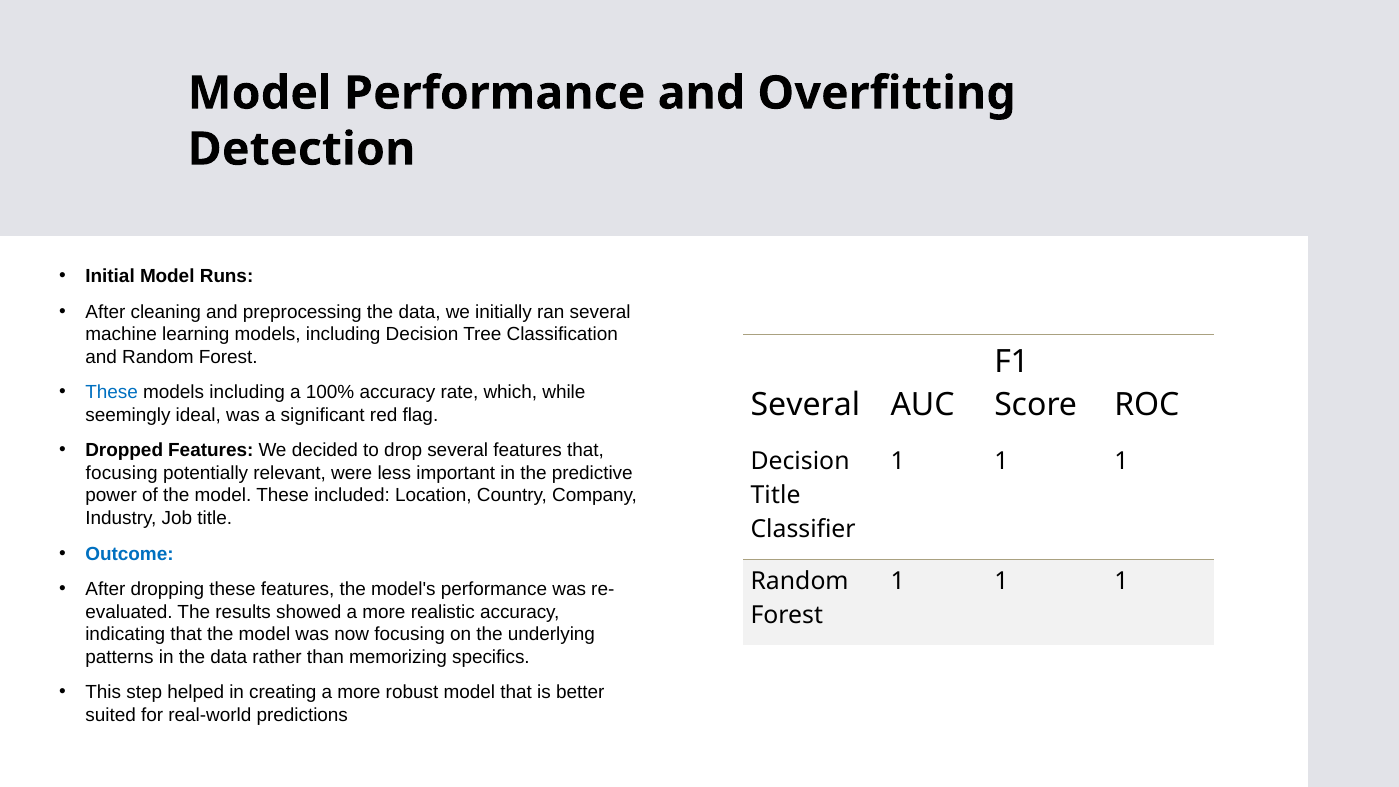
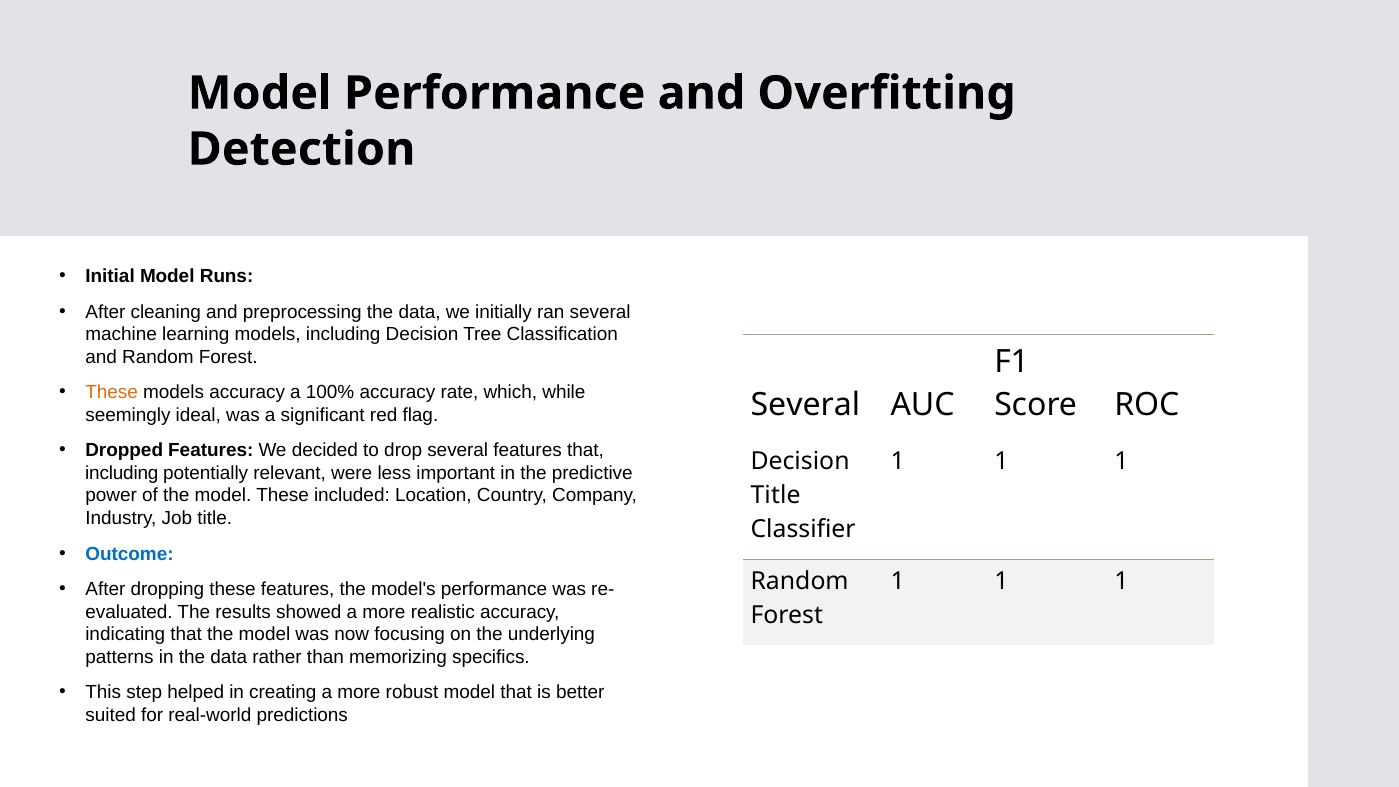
These at (112, 392) colour: blue -> orange
including at (247, 392): including -> accuracy
focusing at (122, 473): focusing -> including
